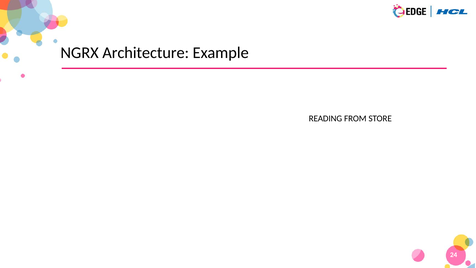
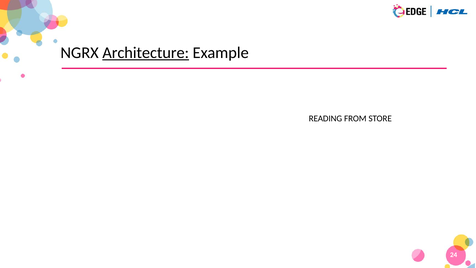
Architecture underline: none -> present
